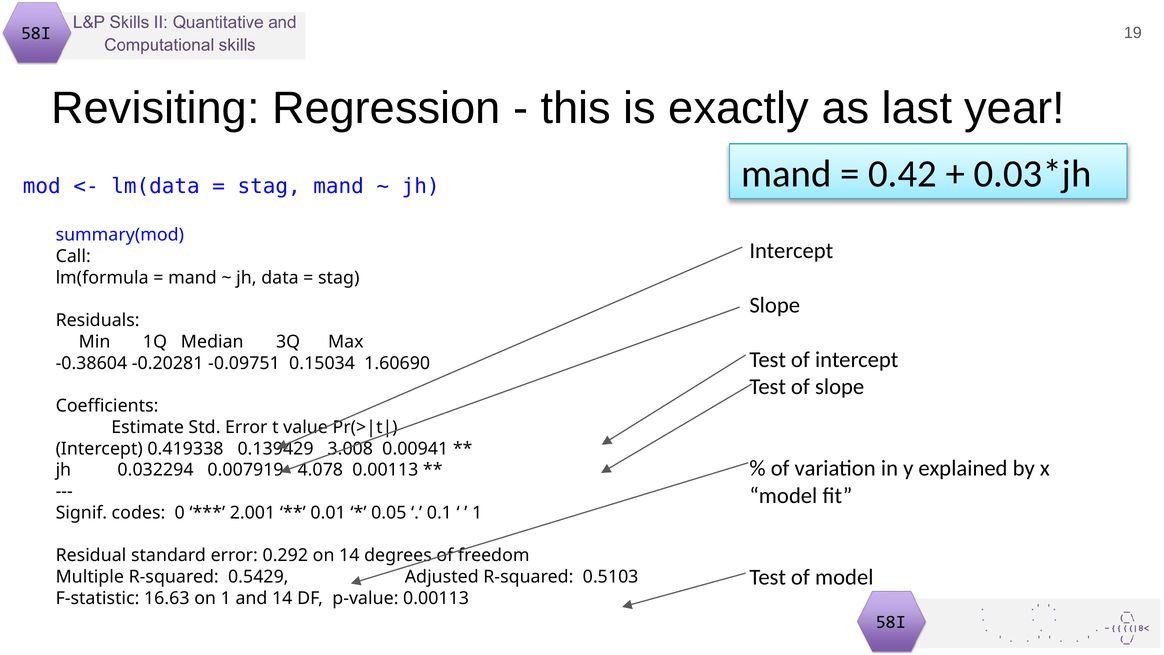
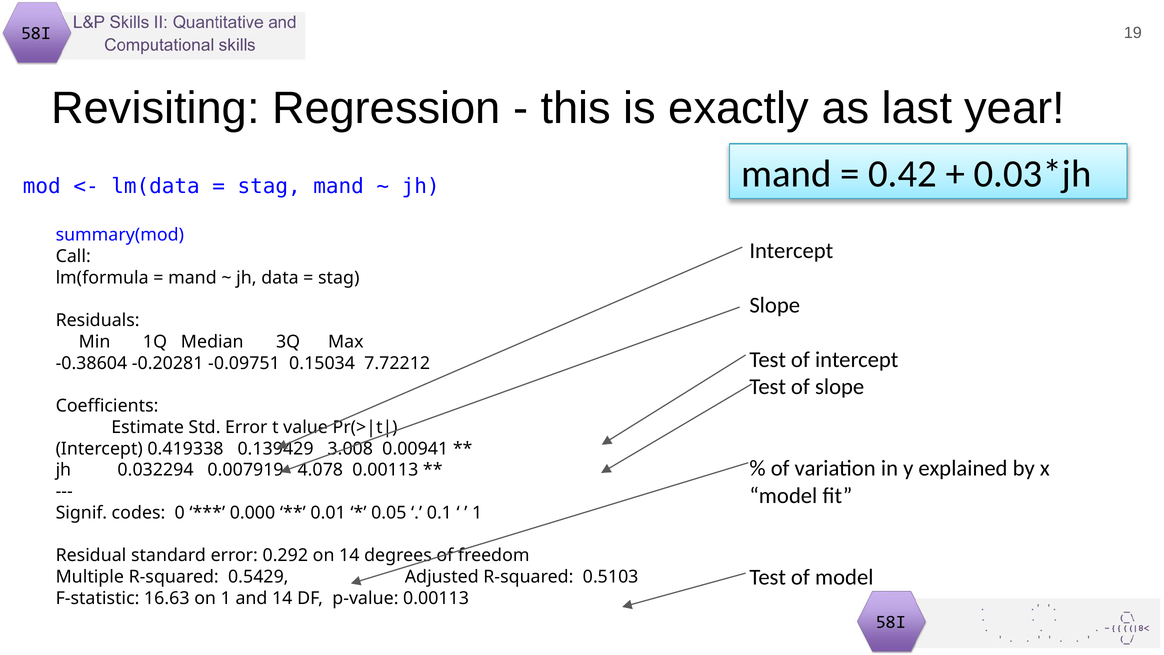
1.60690: 1.60690 -> 7.72212
2.001: 2.001 -> 0.000
